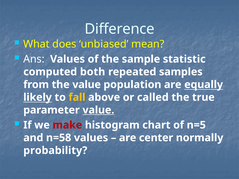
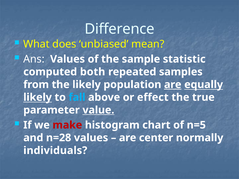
the value: value -> likely
are at (173, 85) underline: none -> present
fall colour: yellow -> light blue
called: called -> effect
n=58: n=58 -> n=28
probability: probability -> individuals
